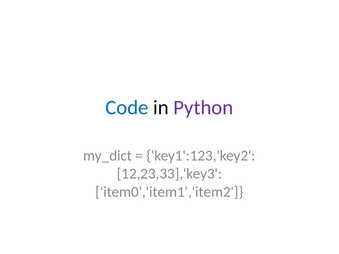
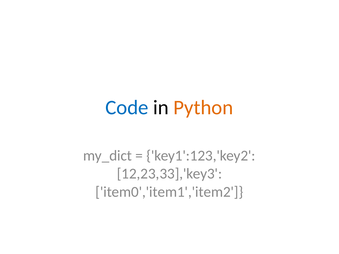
Python colour: purple -> orange
